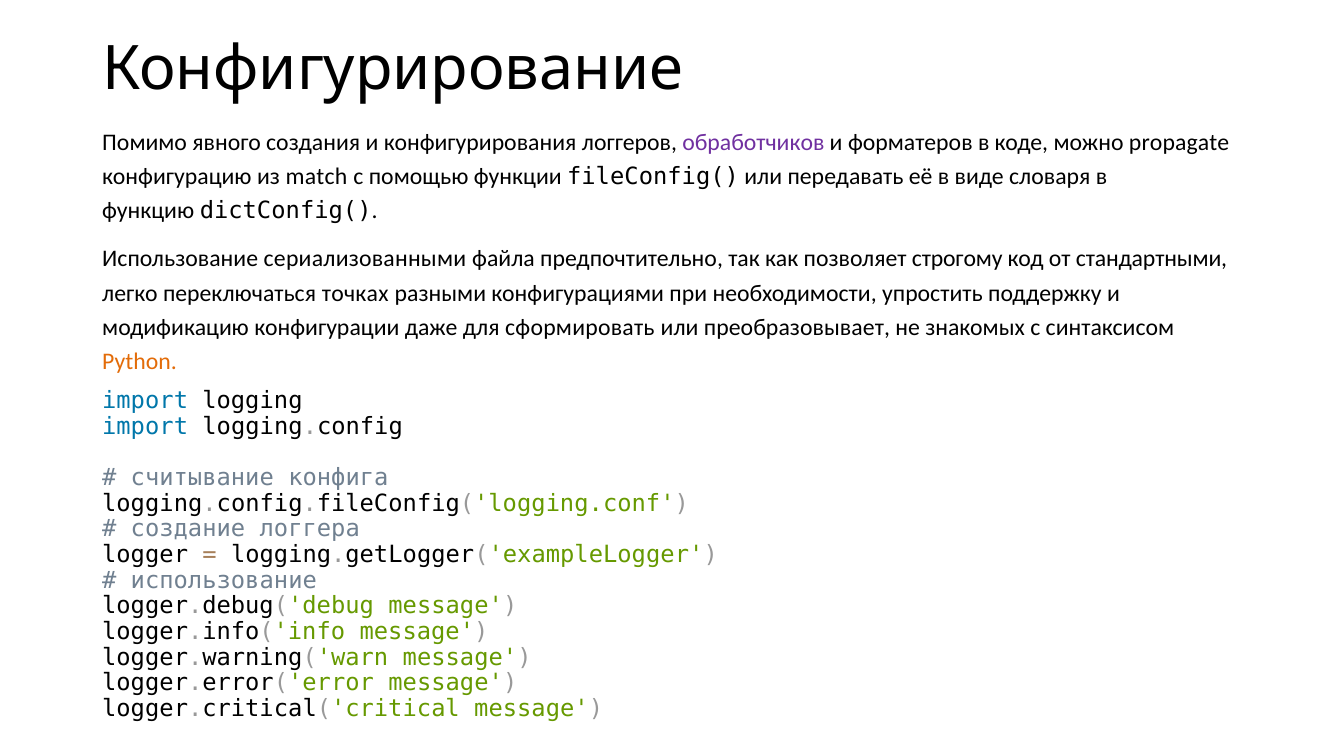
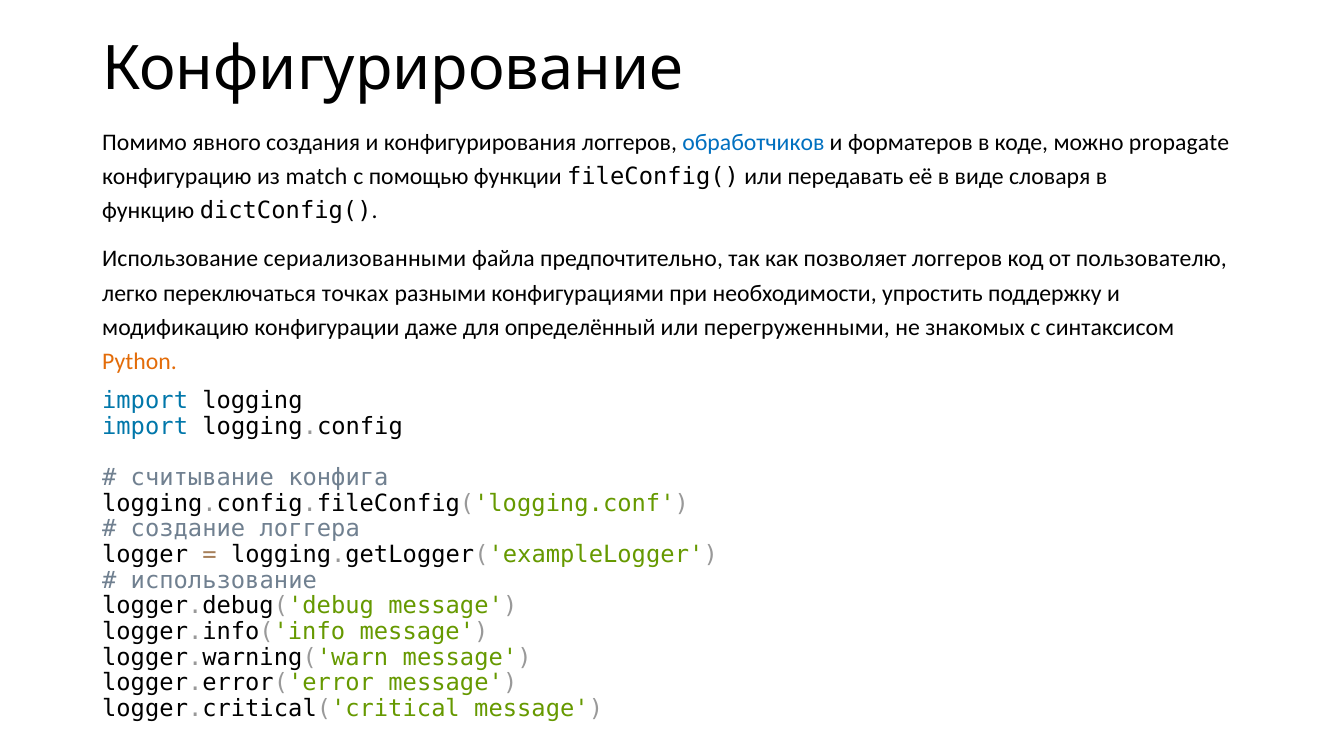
обработчиков colour: purple -> blue
позволяет строгому: строгому -> логгеров
стандартными: стандартными -> пользователю
сформировать: сформировать -> определённый
преобразовывает: преобразовывает -> перегруженными
